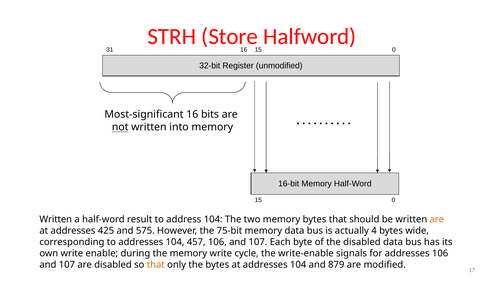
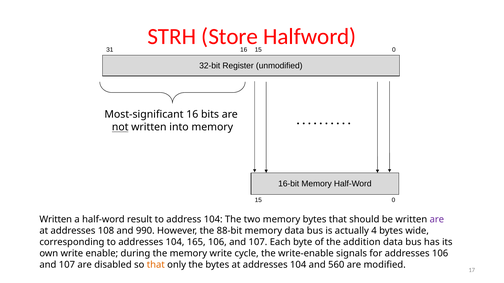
are at (437, 220) colour: orange -> purple
425: 425 -> 108
575: 575 -> 990
75-bit: 75-bit -> 88-bit
457: 457 -> 165
the disabled: disabled -> addition
879: 879 -> 560
